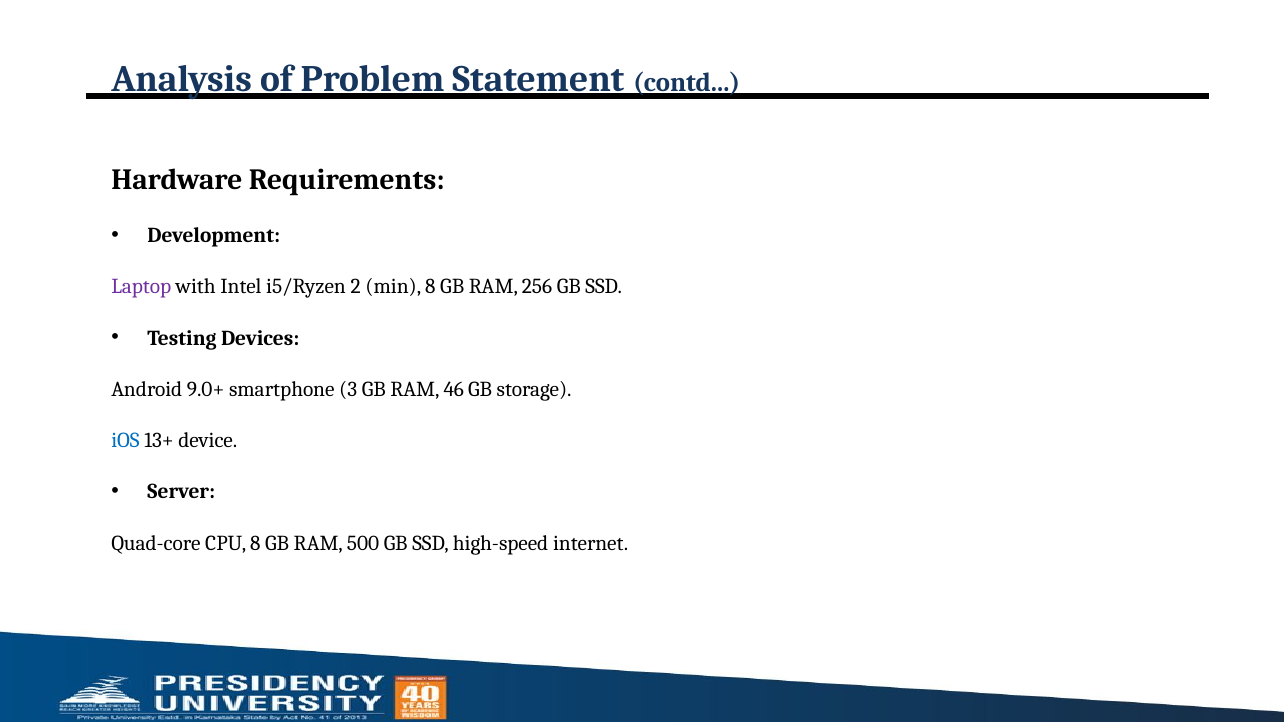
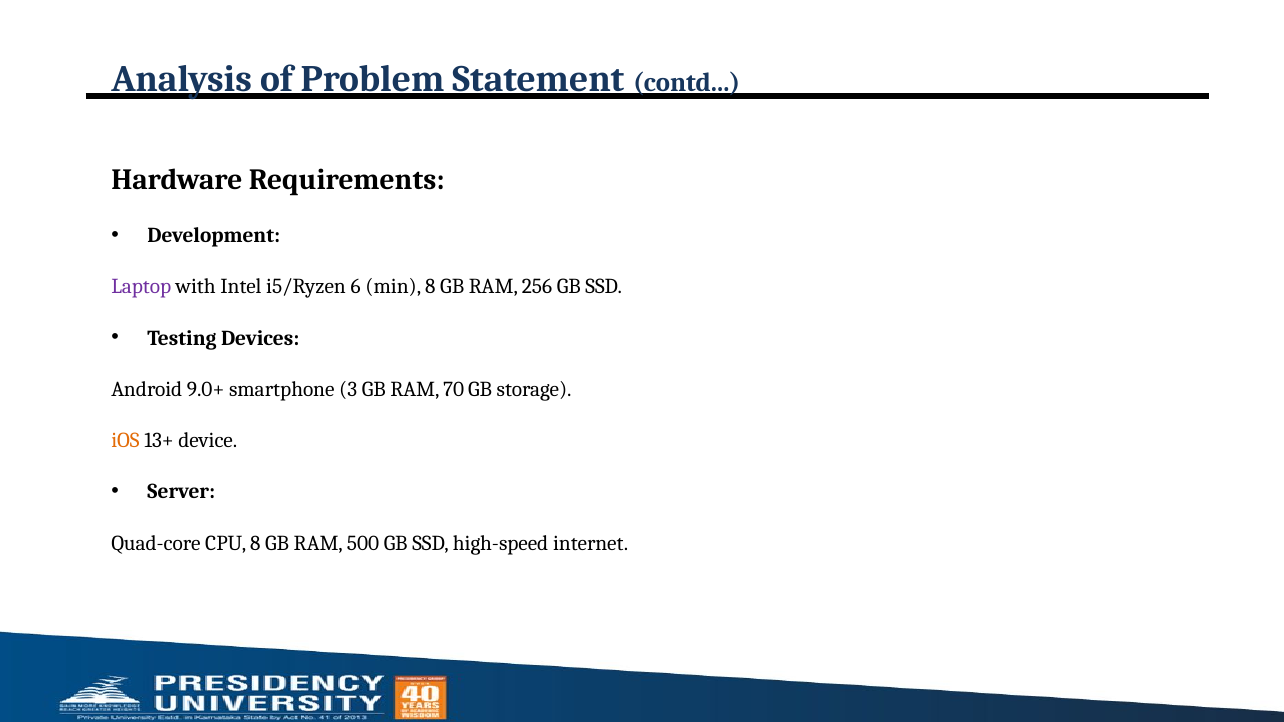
2: 2 -> 6
46: 46 -> 70
iOS colour: blue -> orange
